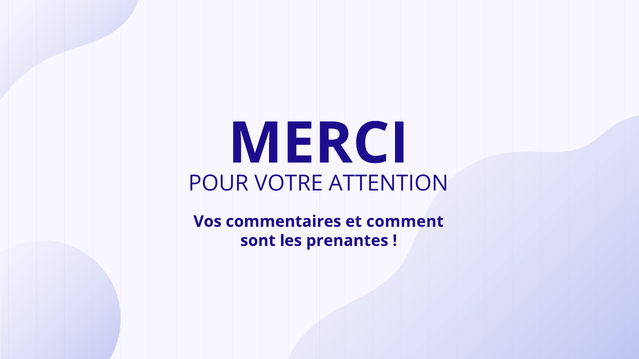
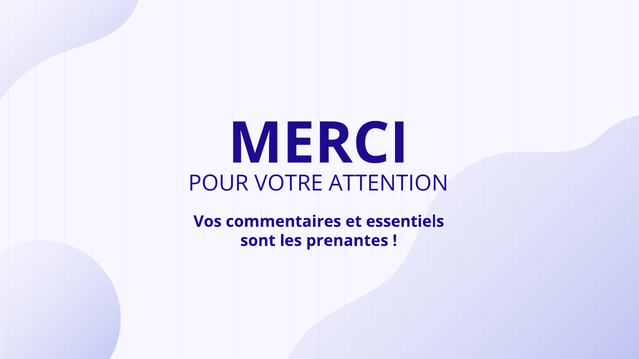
comment: comment -> essentiels
